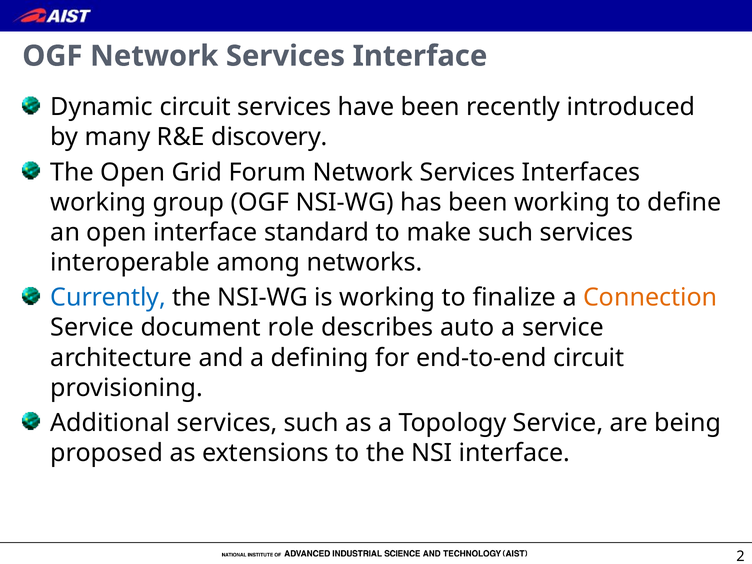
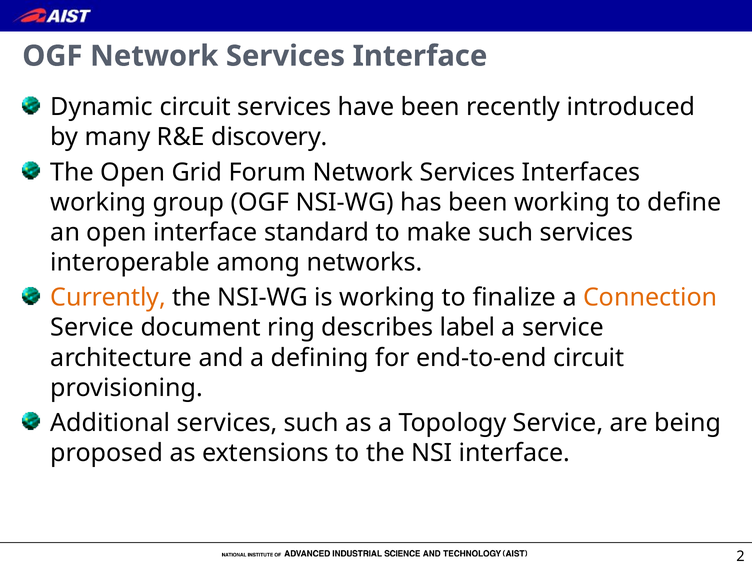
Currently colour: blue -> orange
role: role -> ring
auto: auto -> label
